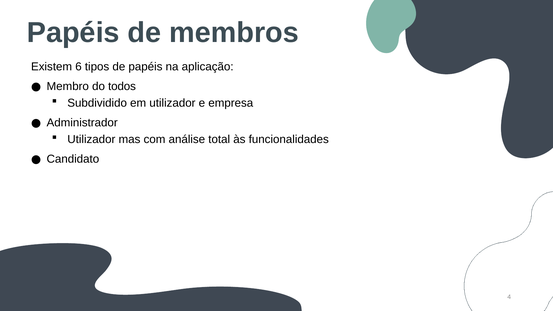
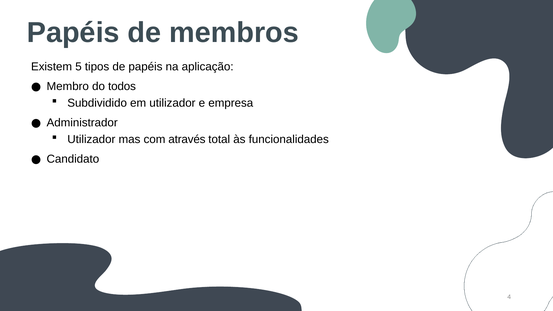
6: 6 -> 5
análise: análise -> através
